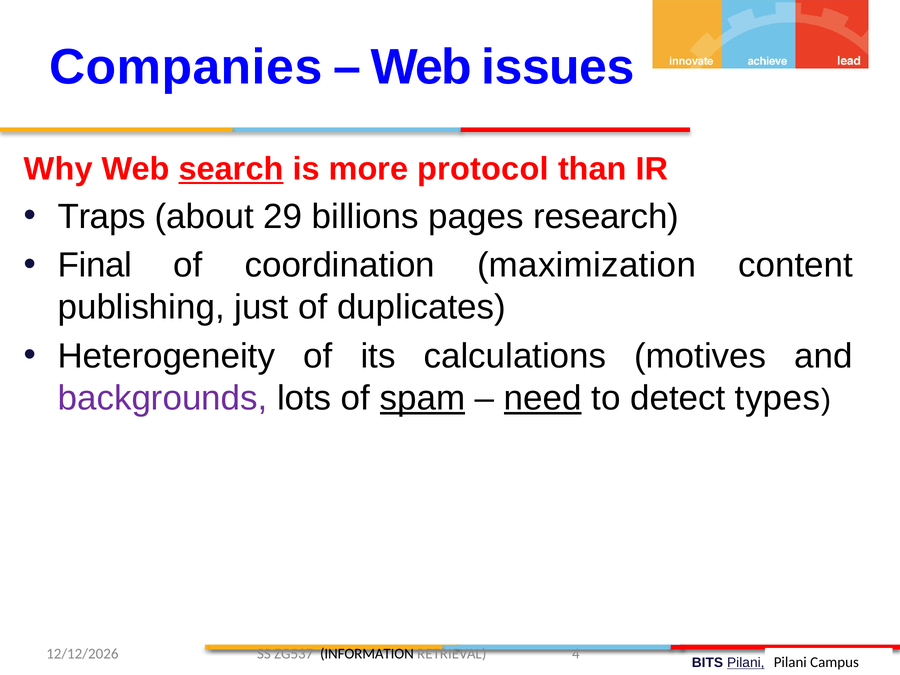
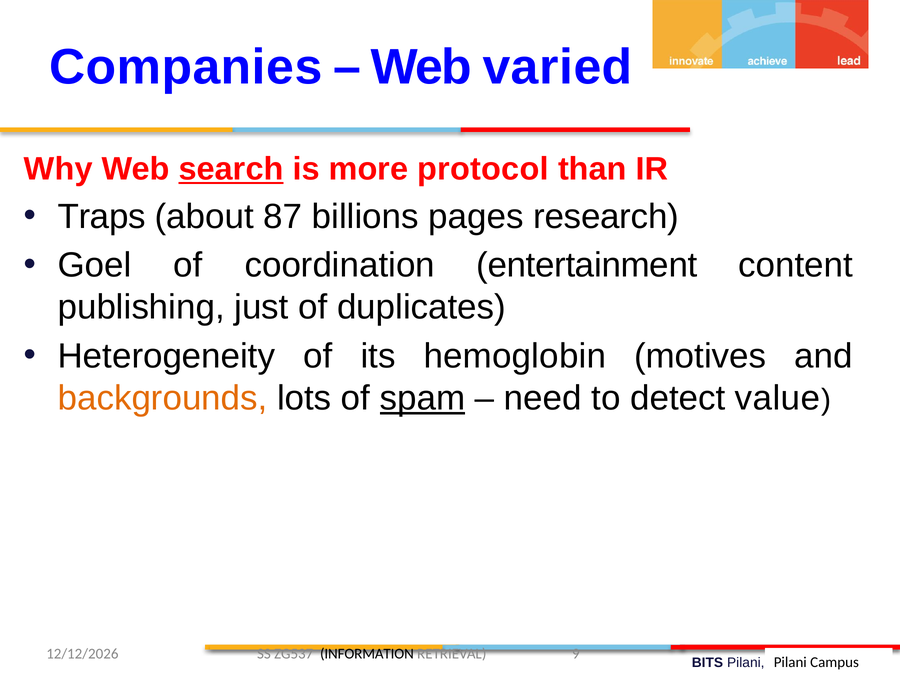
issues: issues -> varied
29: 29 -> 87
Final: Final -> Goel
maximization: maximization -> entertainment
calculations: calculations -> hemoglobin
backgrounds colour: purple -> orange
need underline: present -> none
types: types -> value
4: 4 -> 9
Pilani at (746, 663) underline: present -> none
